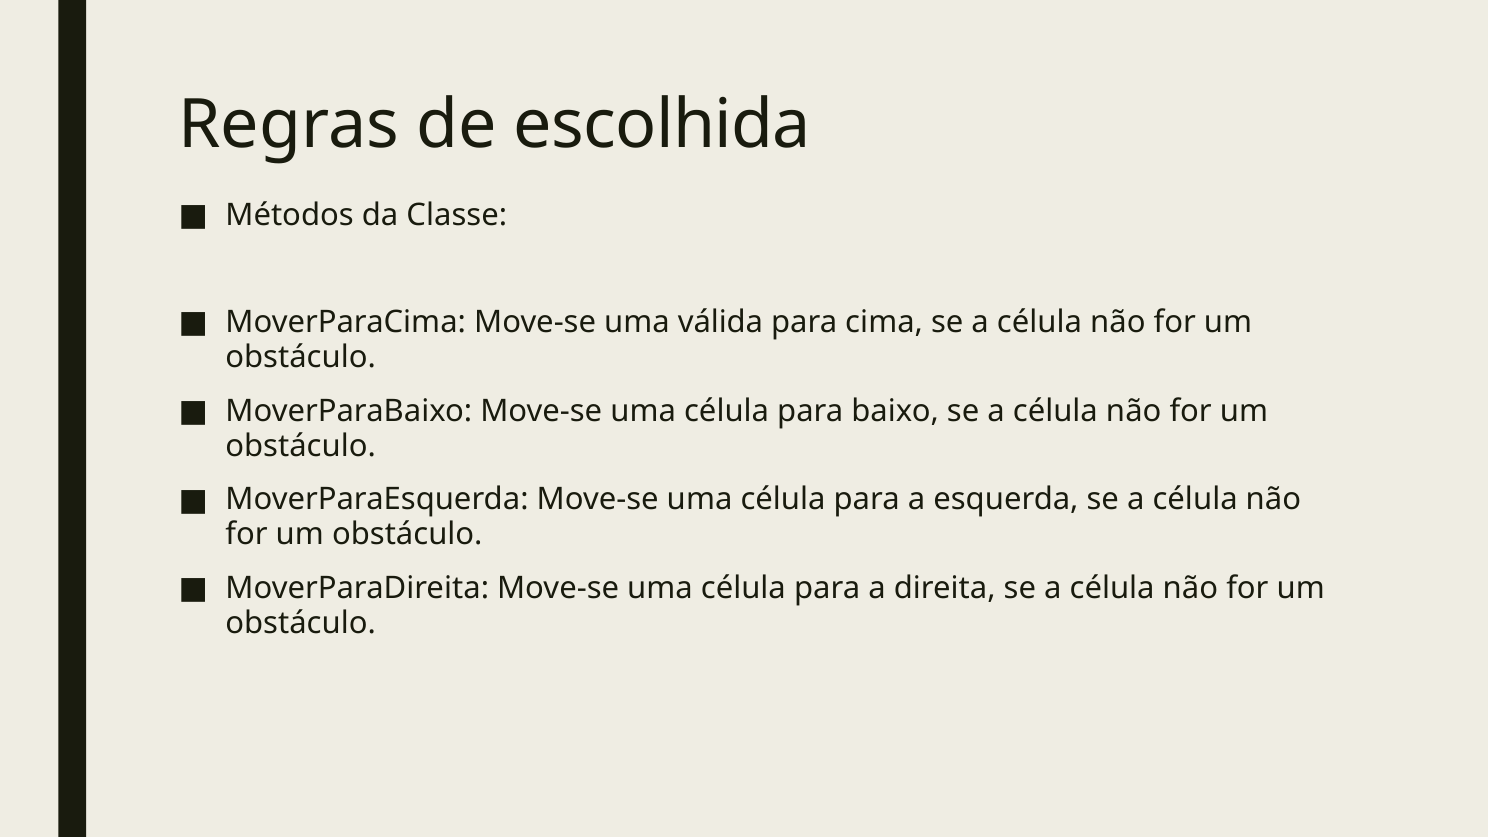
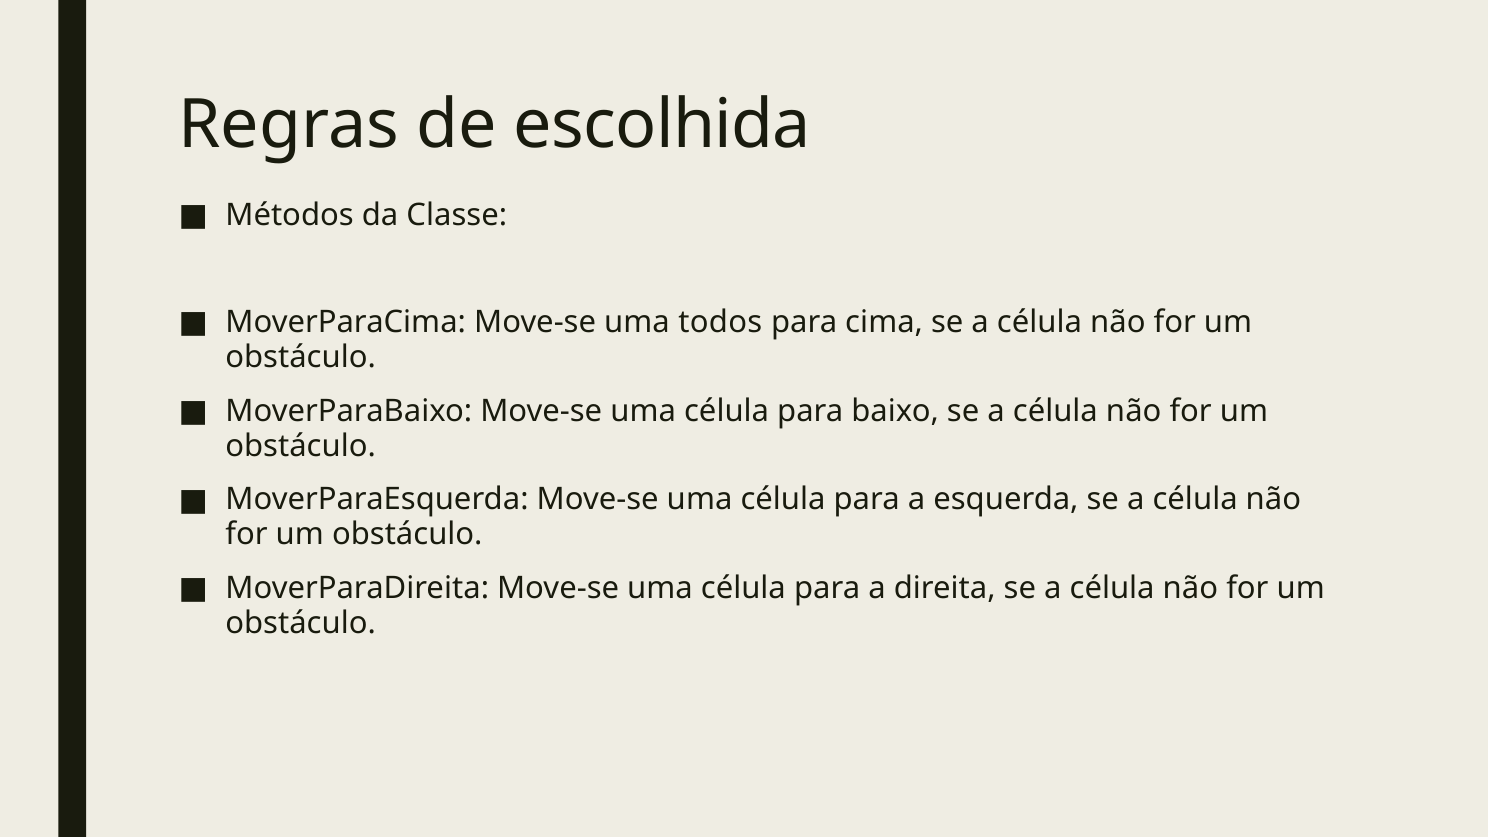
válida: válida -> todos
